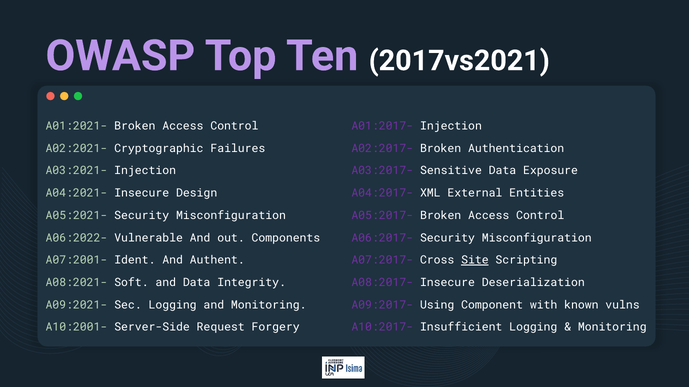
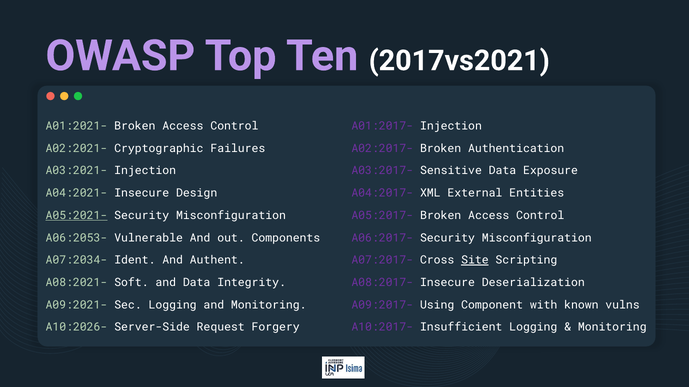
A05:2021- underline: none -> present
A06:2022-: A06:2022- -> A06:2053-
A07:2001-: A07:2001- -> A07:2034-
A10:2001-: A10:2001- -> A10:2026-
